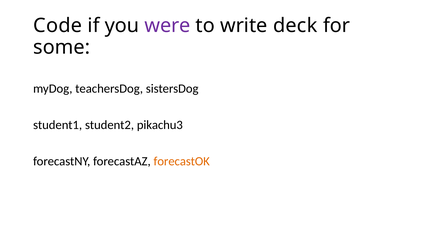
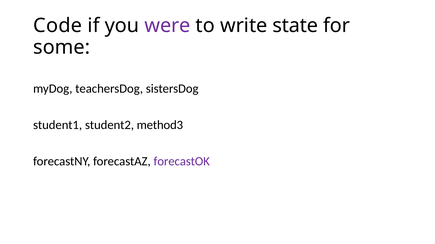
deck: deck -> state
pikachu3: pikachu3 -> method3
forecastOK colour: orange -> purple
